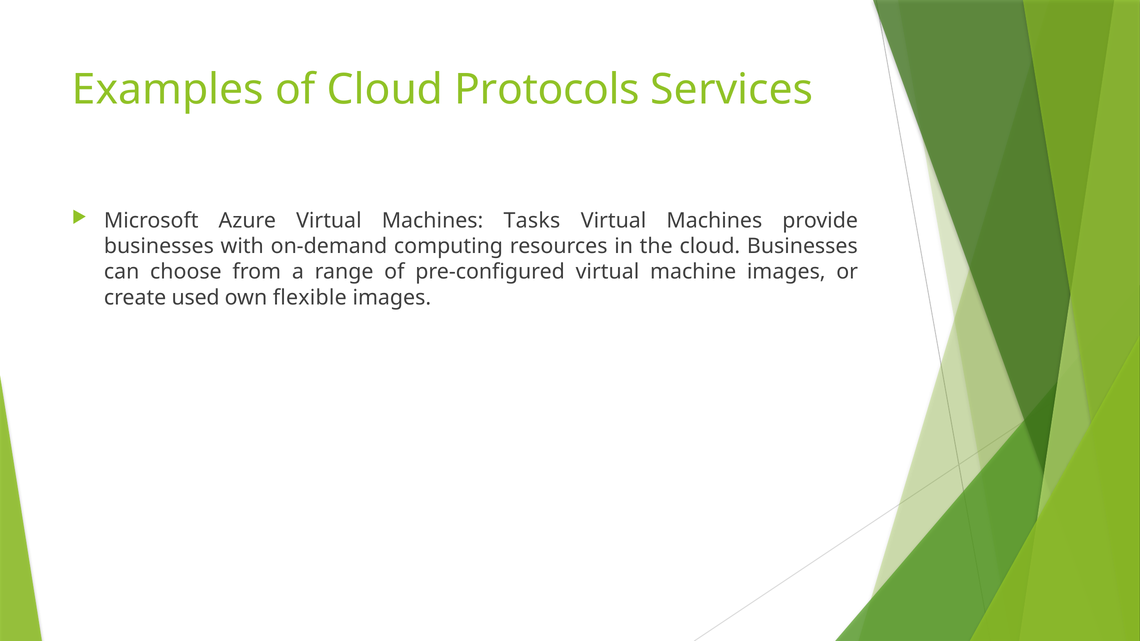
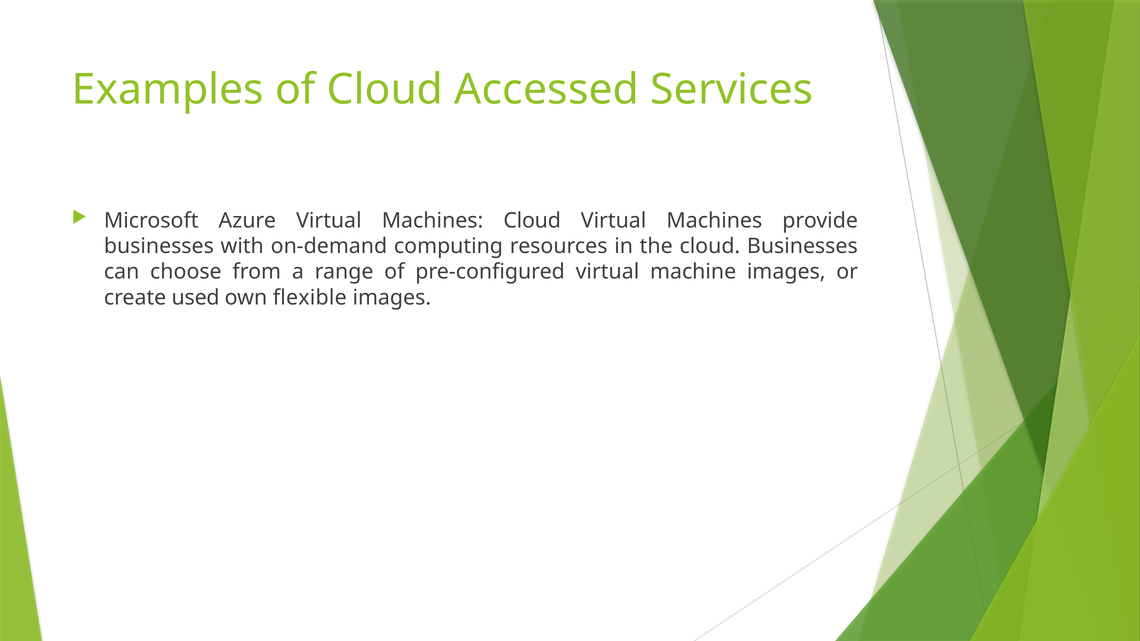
Protocols: Protocols -> Accessed
Machines Tasks: Tasks -> Cloud
